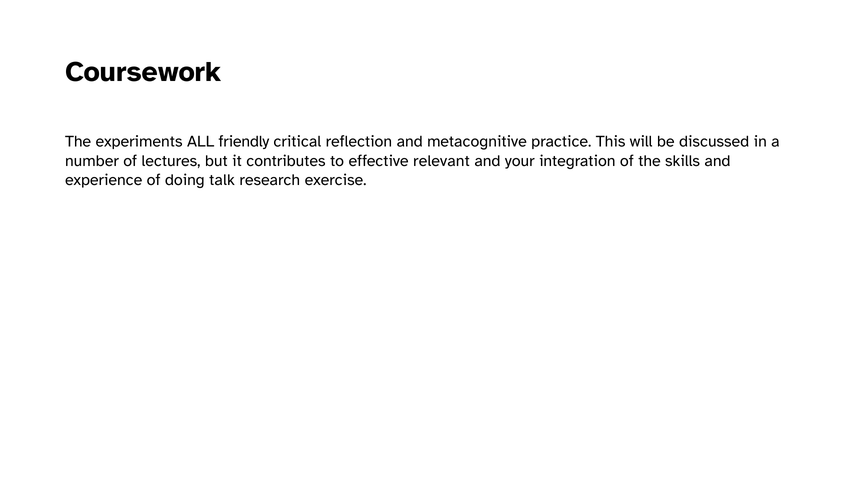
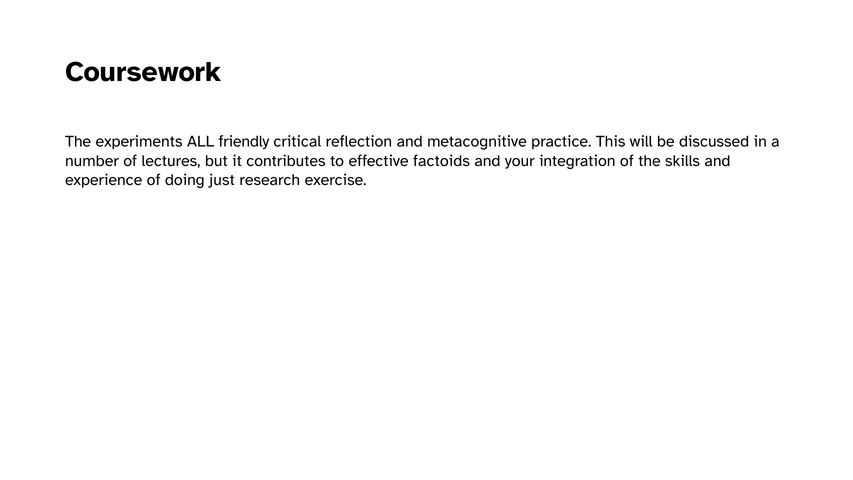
relevant: relevant -> factoids
talk: talk -> just
